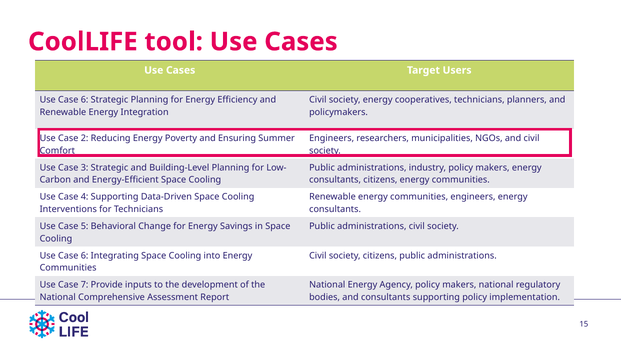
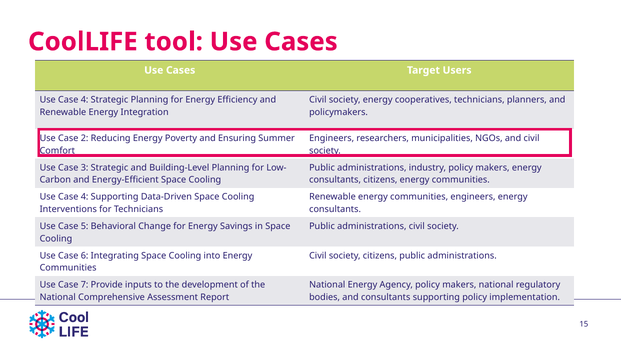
6 at (85, 100): 6 -> 4
